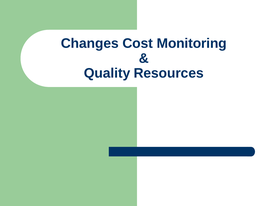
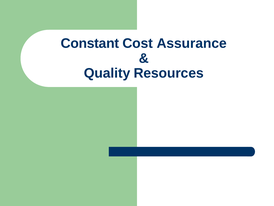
Changes: Changes -> Constant
Monitoring: Monitoring -> Assurance
